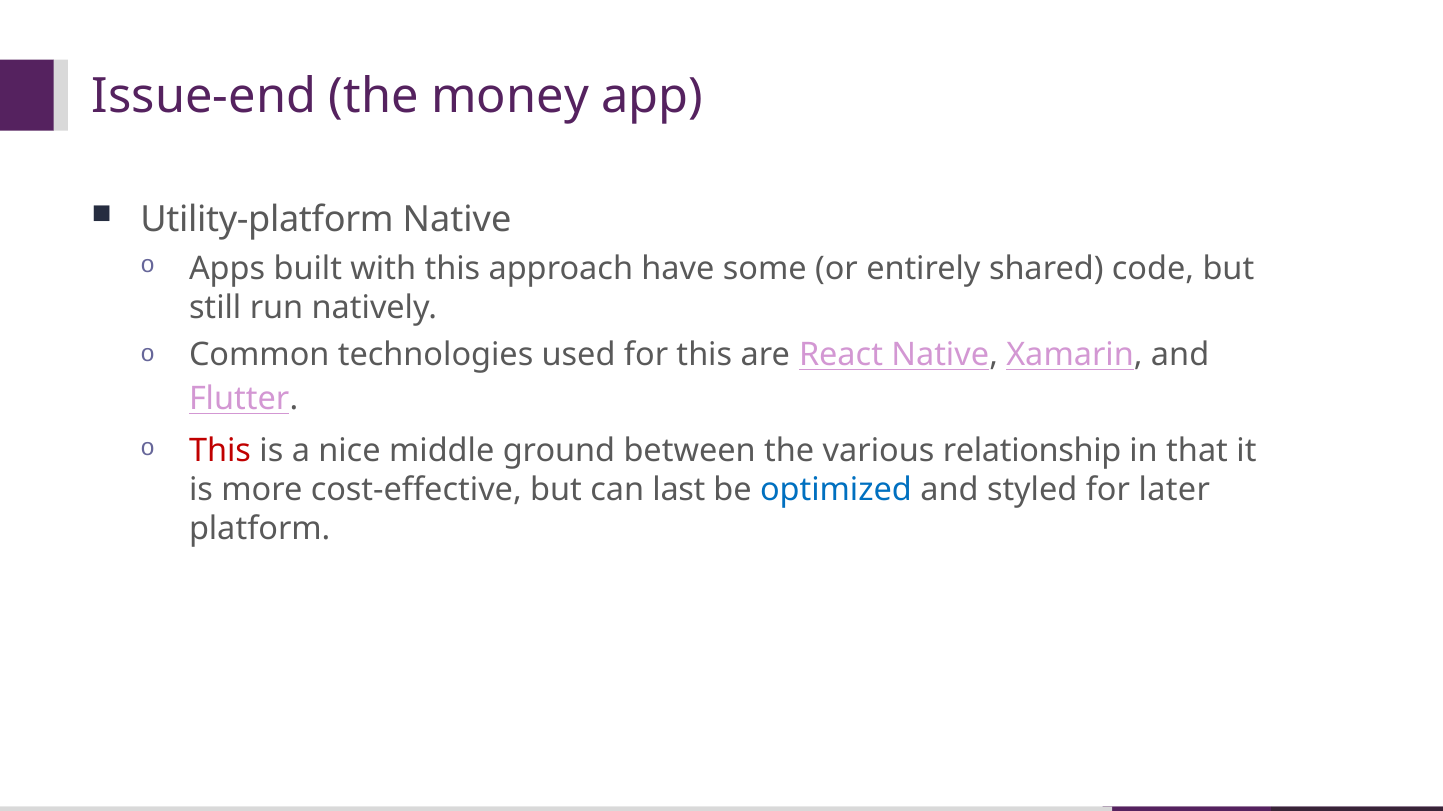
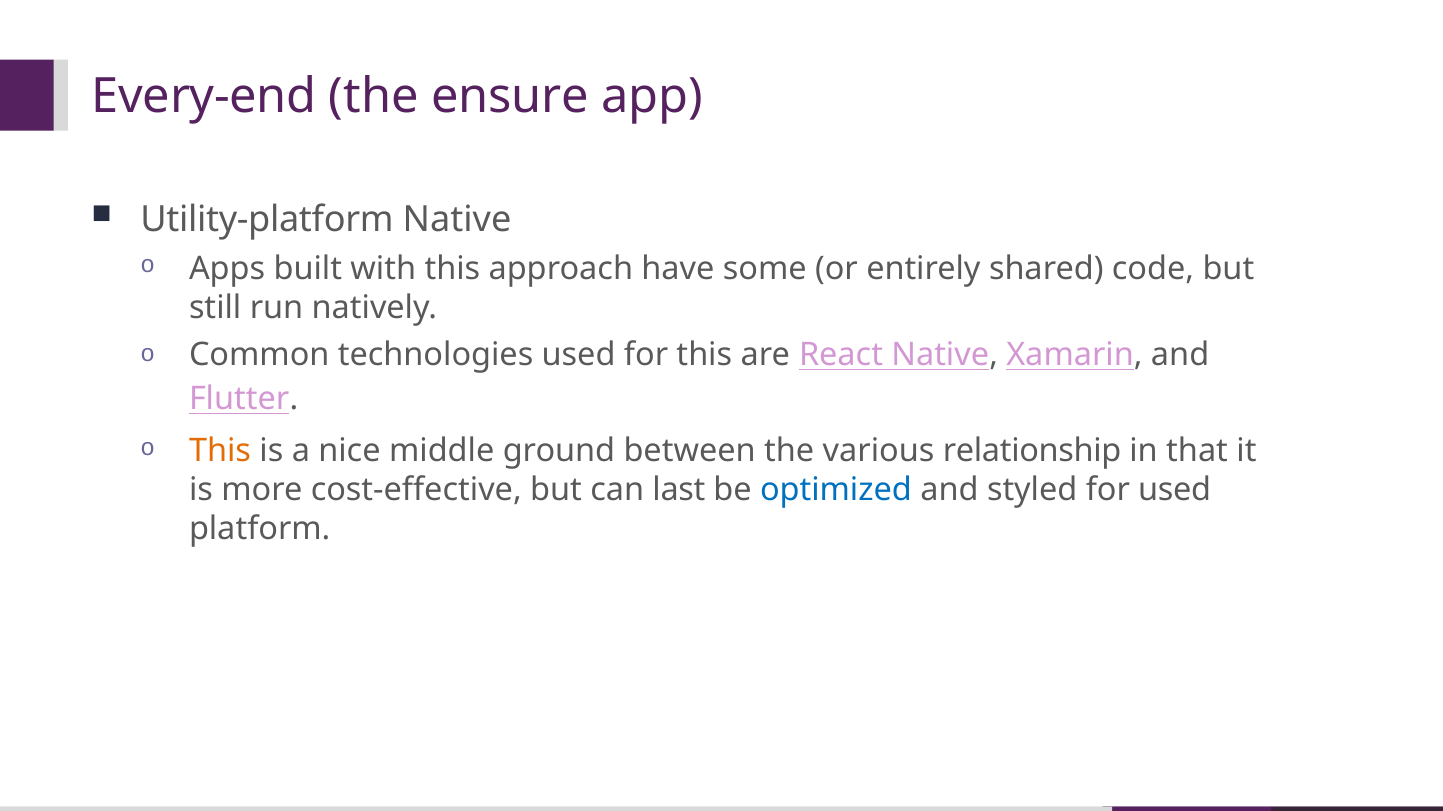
Issue-end: Issue-end -> Every-end
money: money -> ensure
This at (220, 452) colour: red -> orange
for later: later -> used
